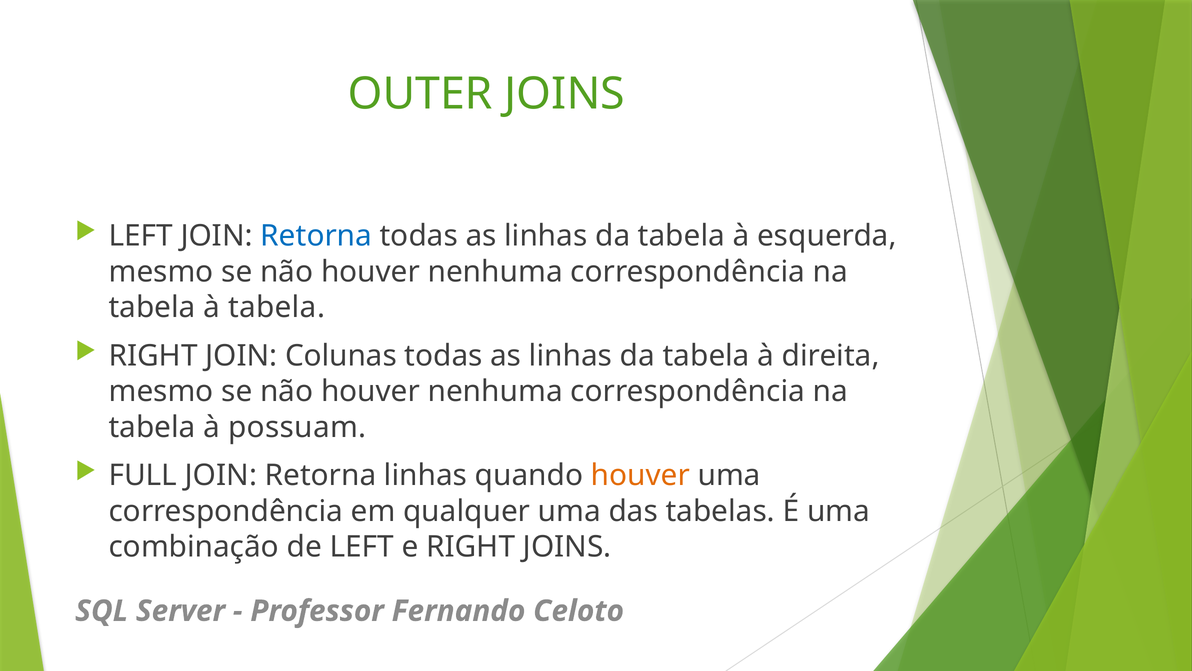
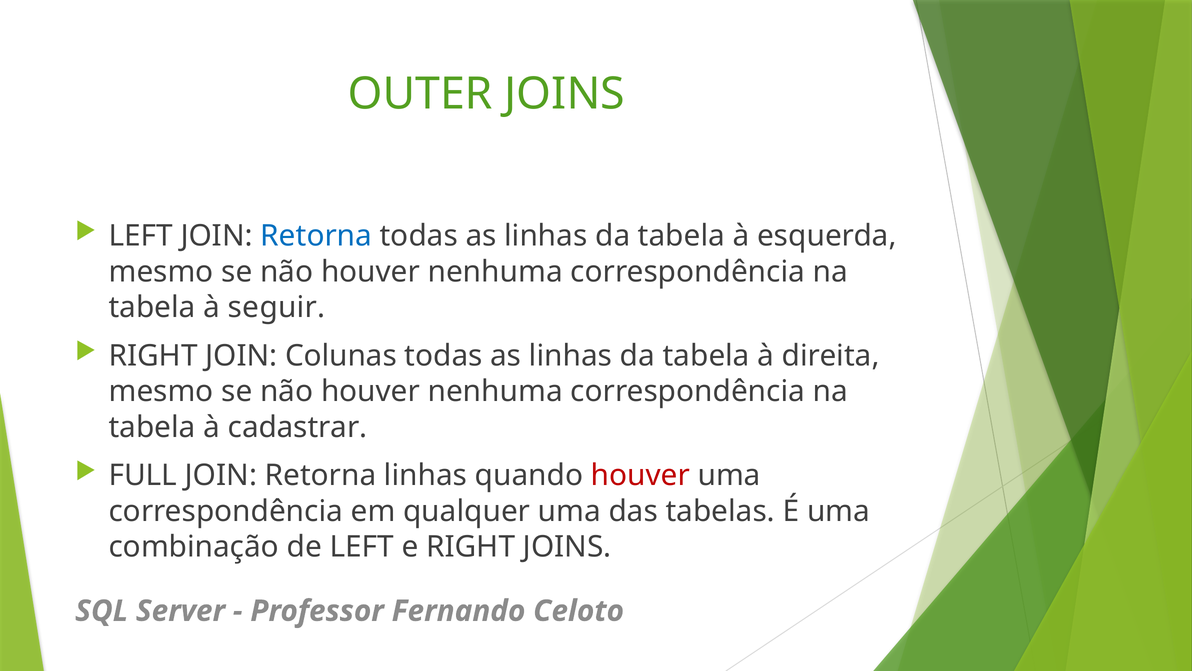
à tabela: tabela -> seguir
possuam: possuam -> cadastrar
houver at (640, 475) colour: orange -> red
